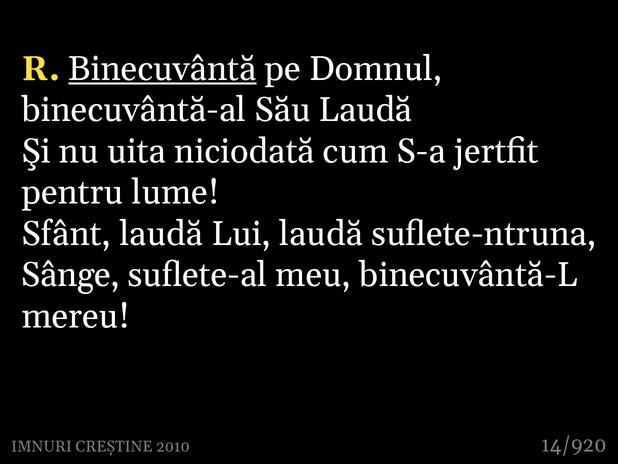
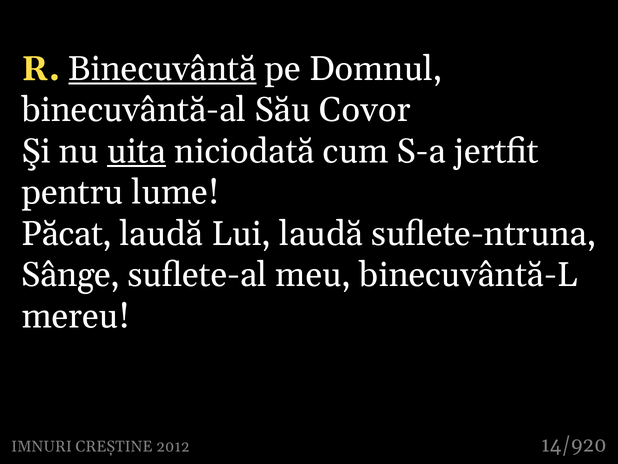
Său Laudă: Laudă -> Covor
uita underline: none -> present
Sfânt: Sfânt -> Păcat
2010: 2010 -> 2012
